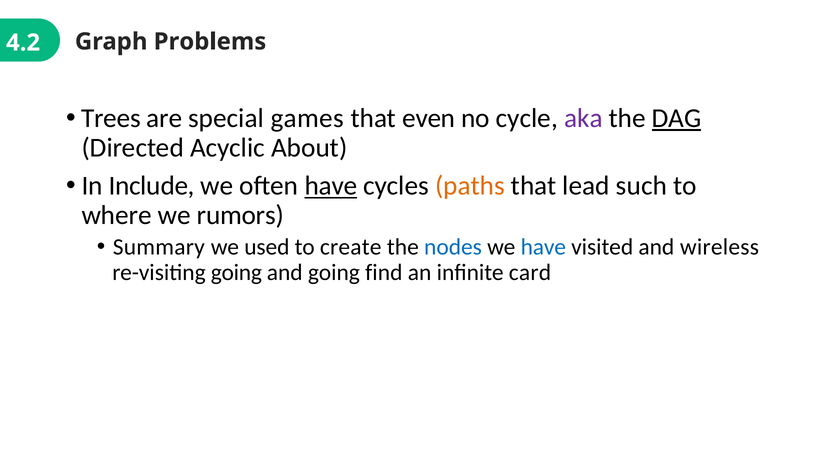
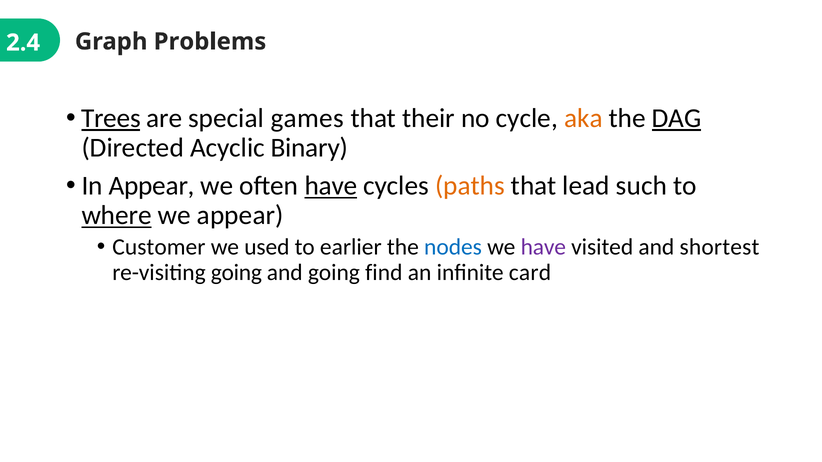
4.2: 4.2 -> 2.4
Trees underline: none -> present
even: even -> their
aka colour: purple -> orange
About: About -> Binary
In Include: Include -> Appear
where underline: none -> present
we rumors: rumors -> appear
Summary: Summary -> Customer
create: create -> earlier
have at (543, 247) colour: blue -> purple
wireless: wireless -> shortest
